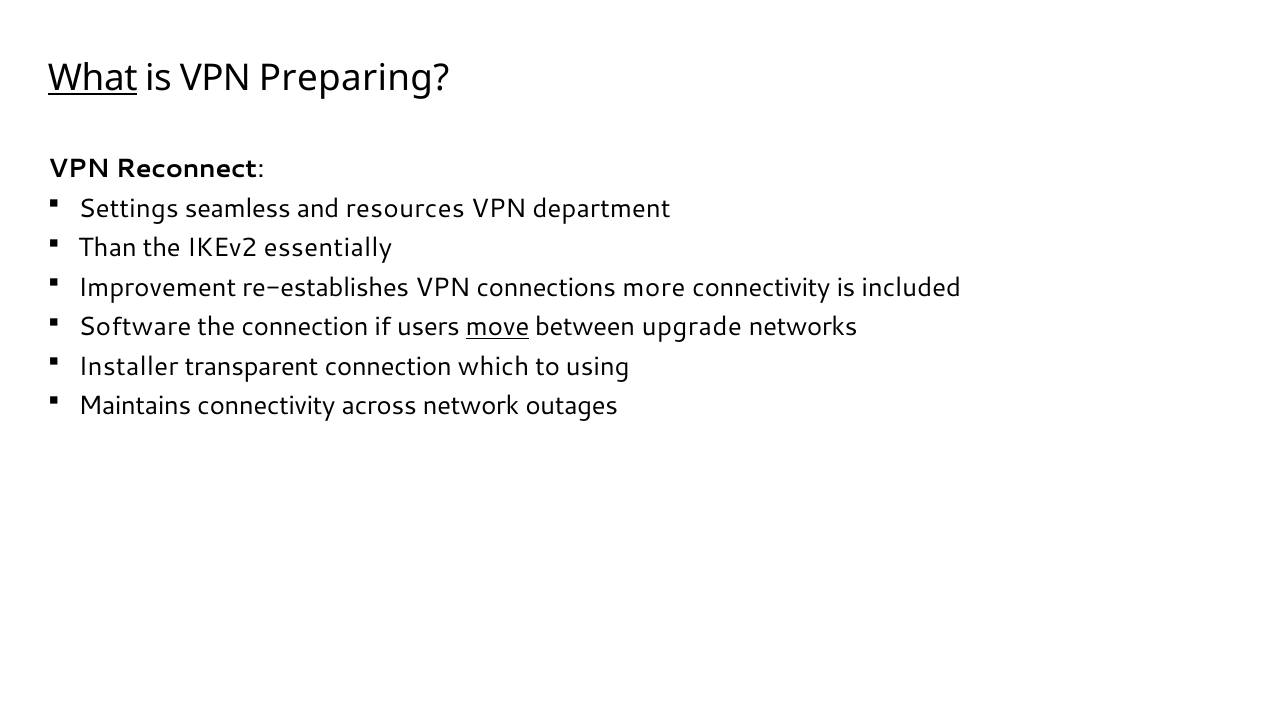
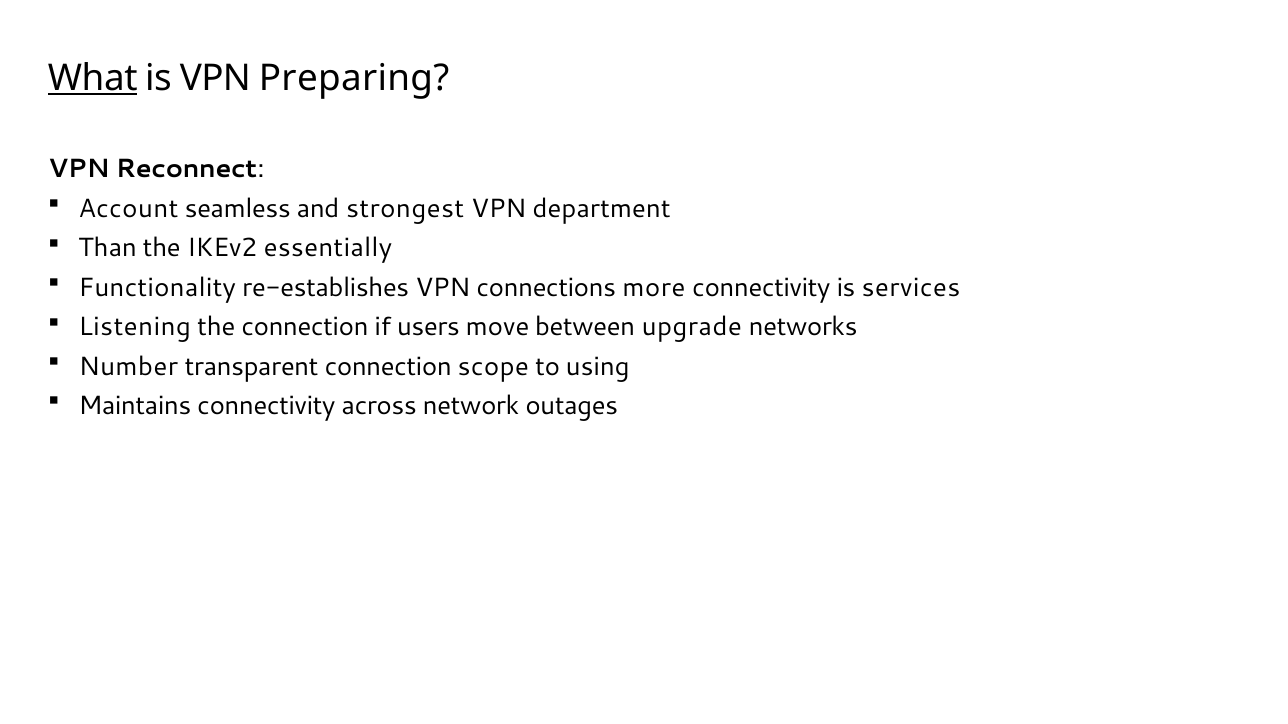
Settings: Settings -> Account
resources: resources -> strongest
Improvement: Improvement -> Functionality
included: included -> services
Software: Software -> Listening
move underline: present -> none
Installer: Installer -> Number
which: which -> scope
